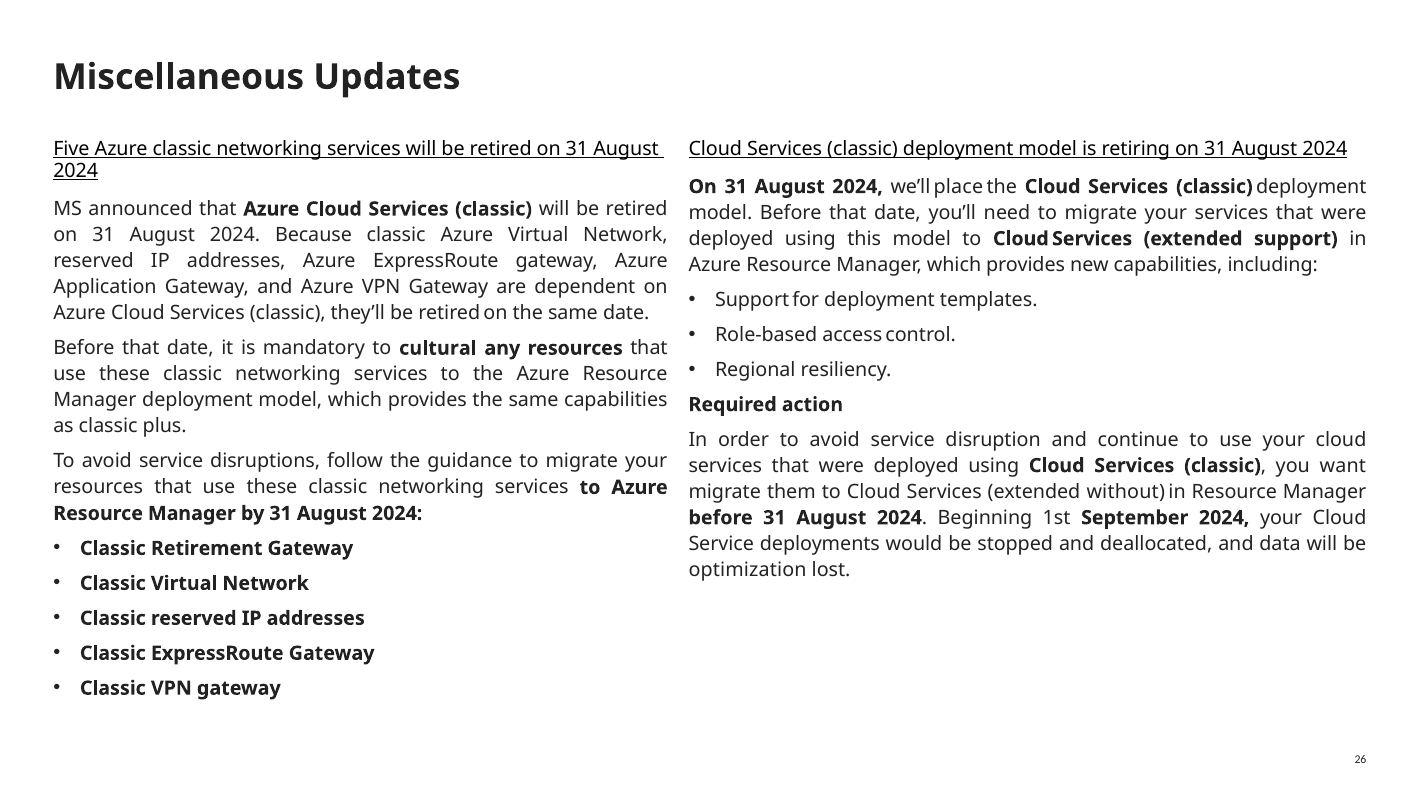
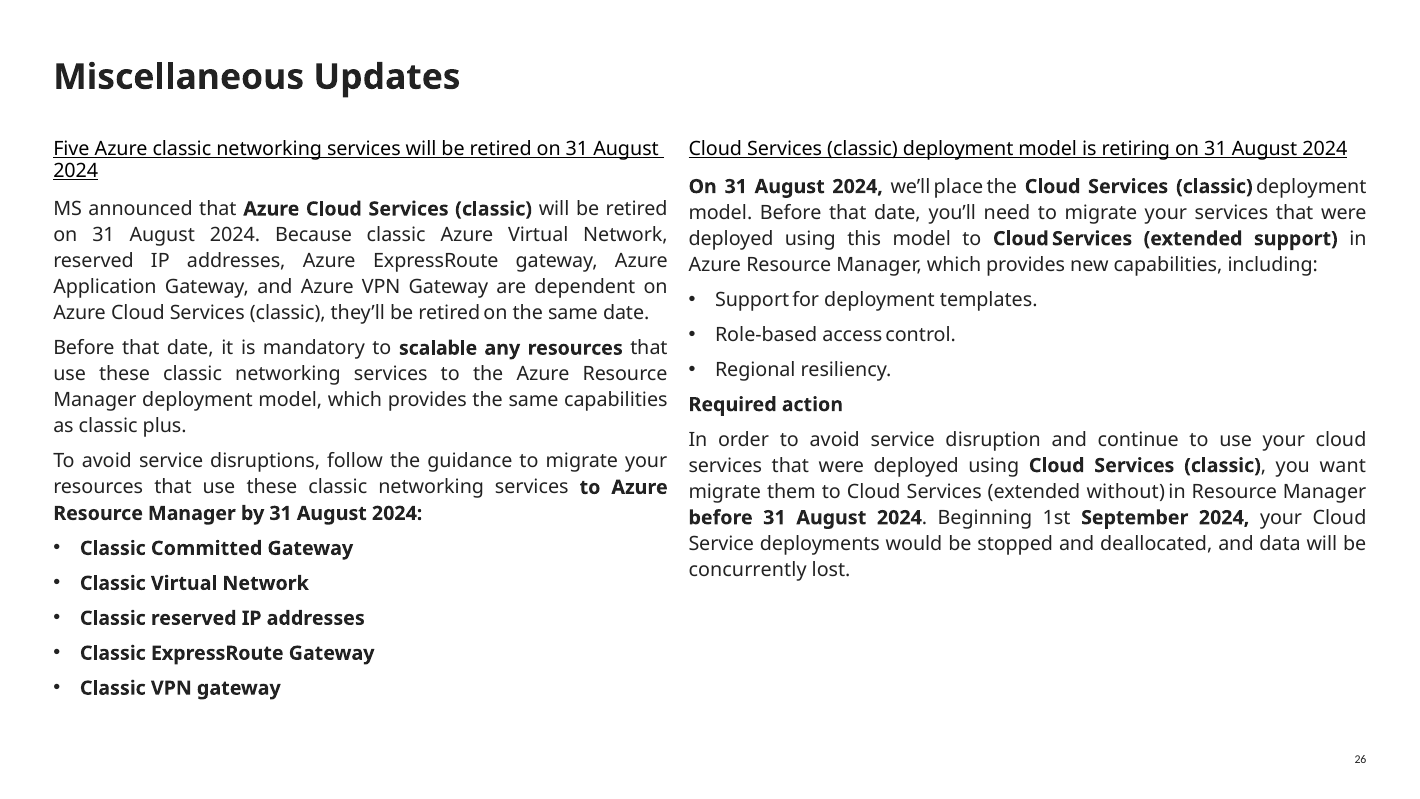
cultural: cultural -> scalable
Retirement: Retirement -> Committed
optimization: optimization -> concurrently
